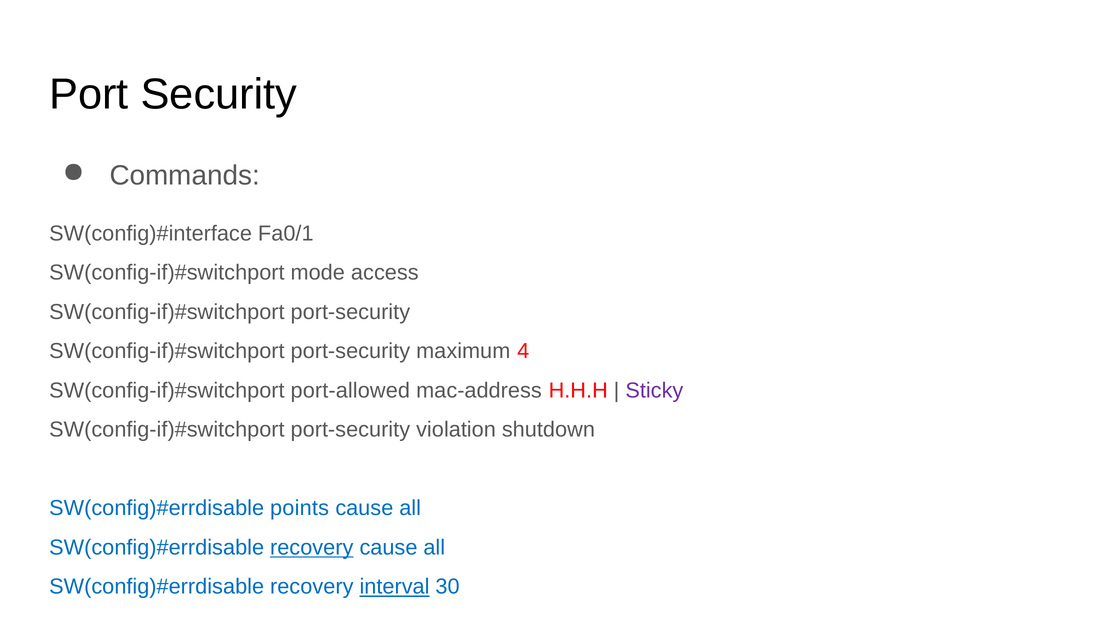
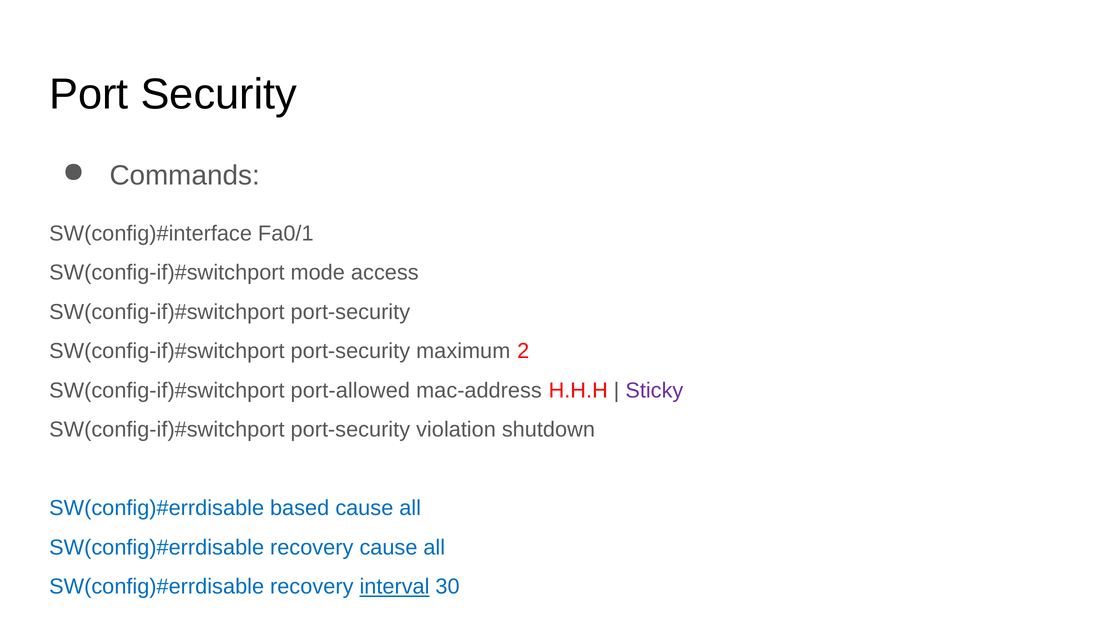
4: 4 -> 2
points: points -> based
recovery at (312, 547) underline: present -> none
